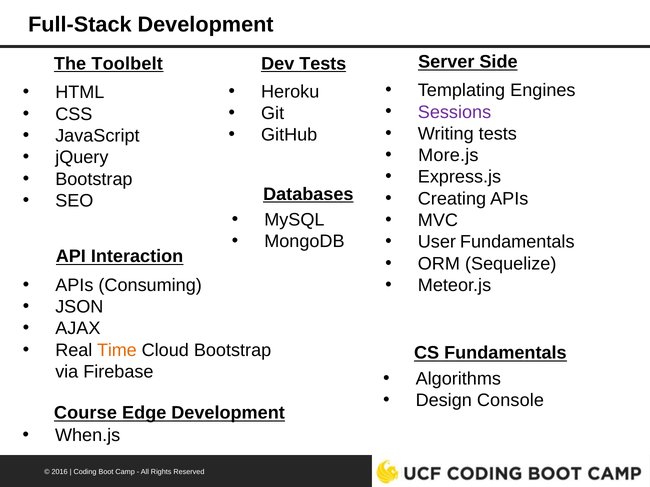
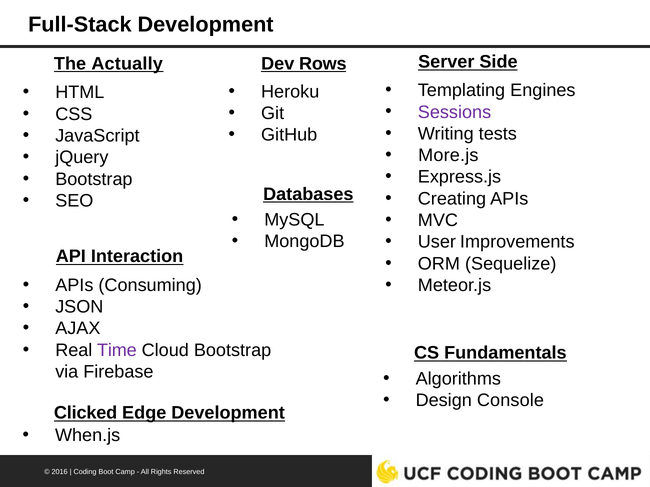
Toolbelt: Toolbelt -> Actually
Dev Tests: Tests -> Rows
User Fundamentals: Fundamentals -> Improvements
Time colour: orange -> purple
Course: Course -> Clicked
